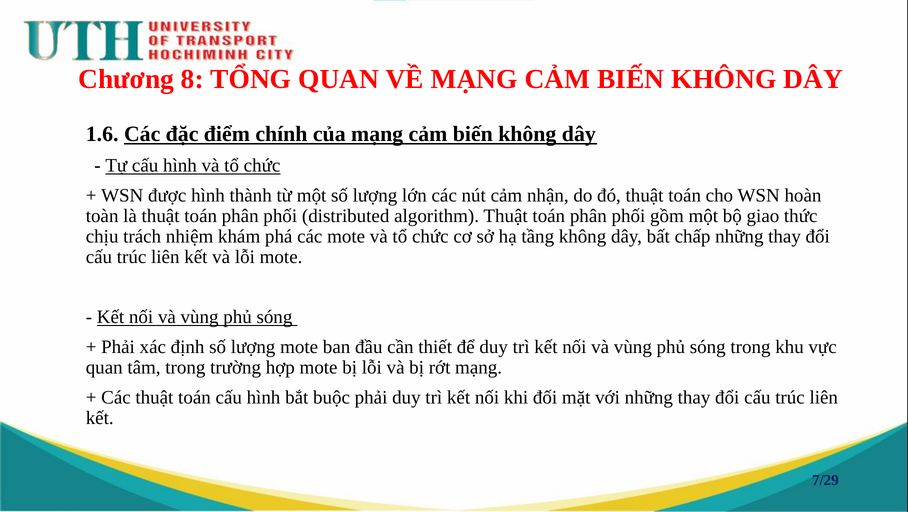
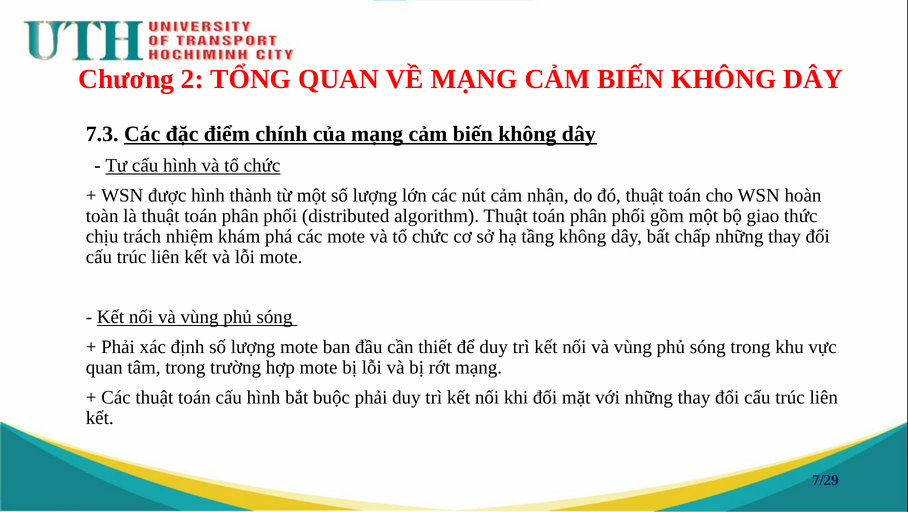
8: 8 -> 2
1.6: 1.6 -> 7.3
